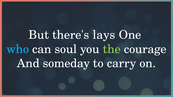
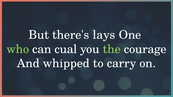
who colour: light blue -> light green
soul: soul -> cual
someday: someday -> whipped
